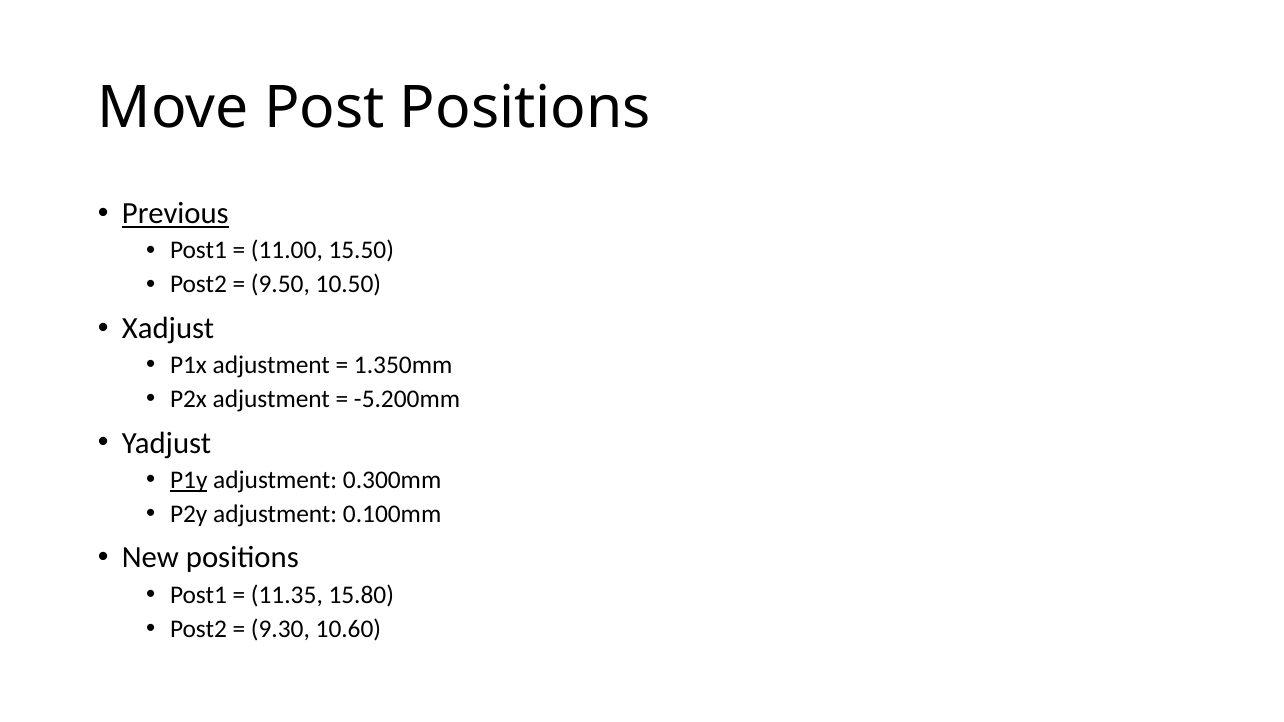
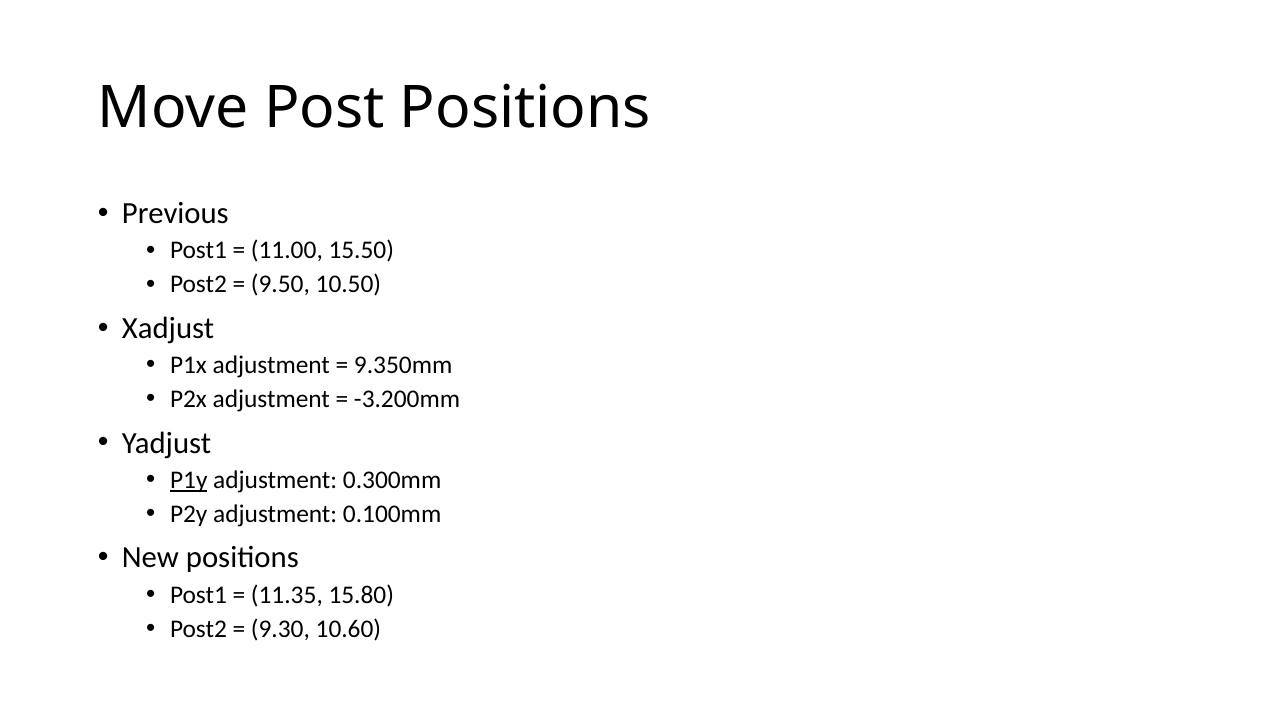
Previous underline: present -> none
1.350mm: 1.350mm -> 9.350mm
-5.200mm: -5.200mm -> -3.200mm
